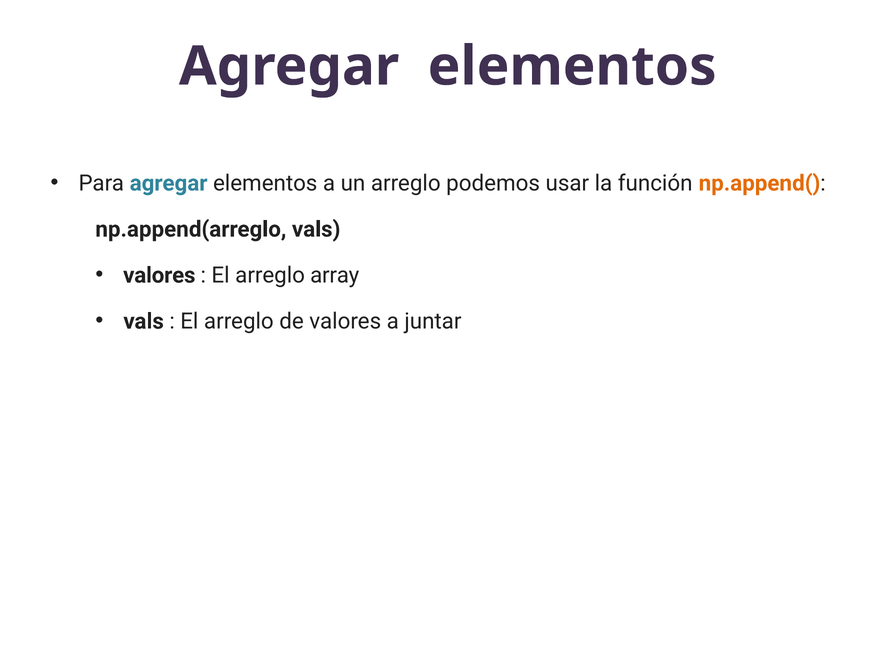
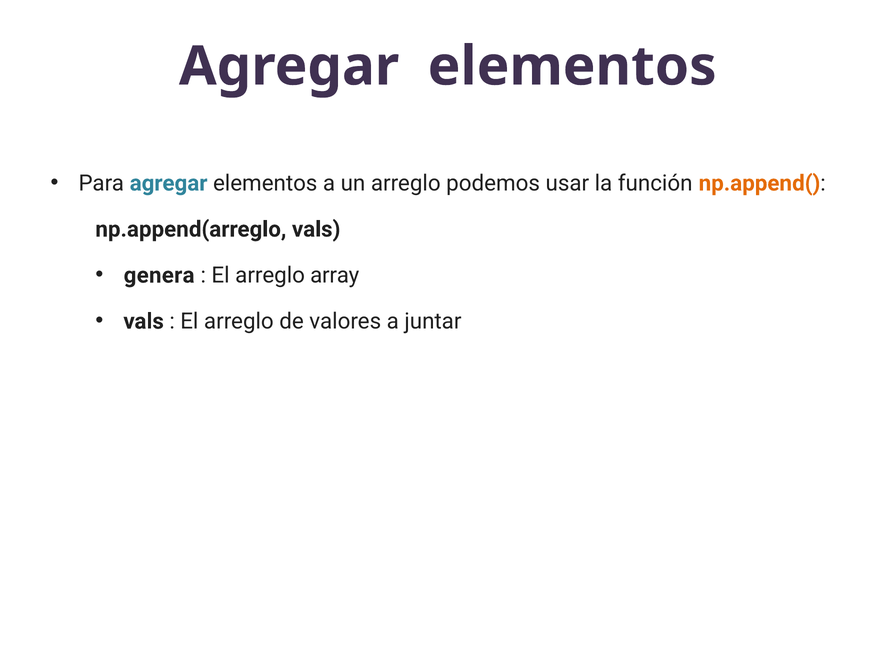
valores at (159, 275): valores -> genera
